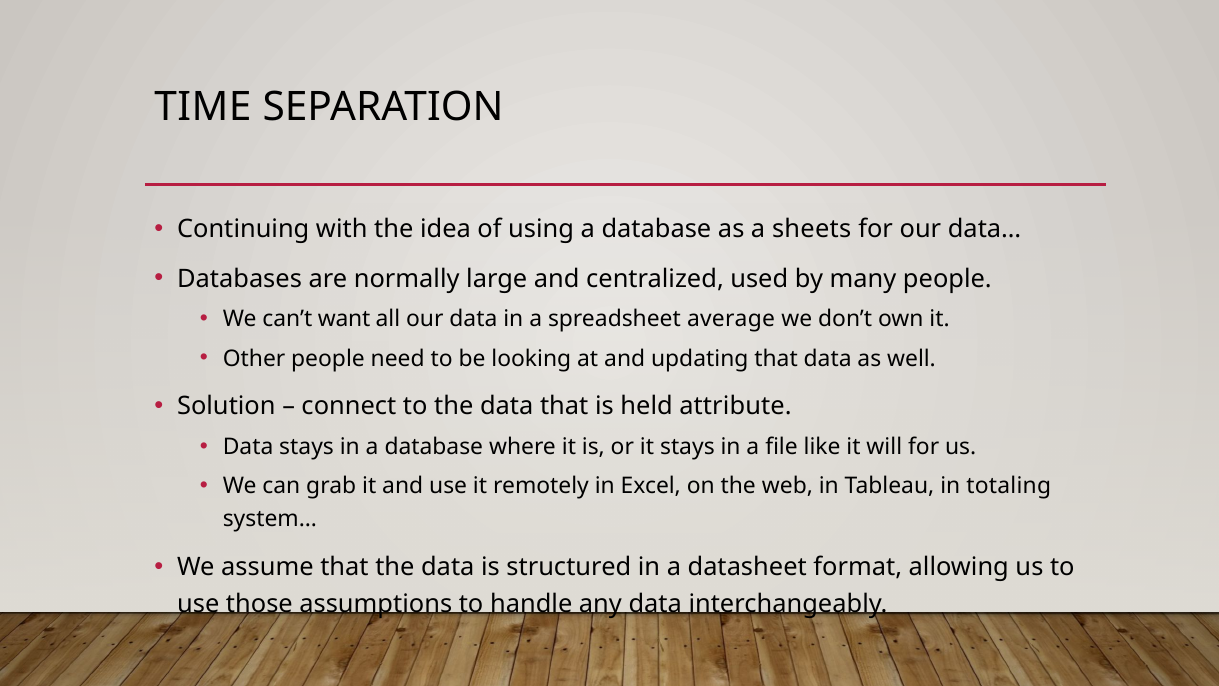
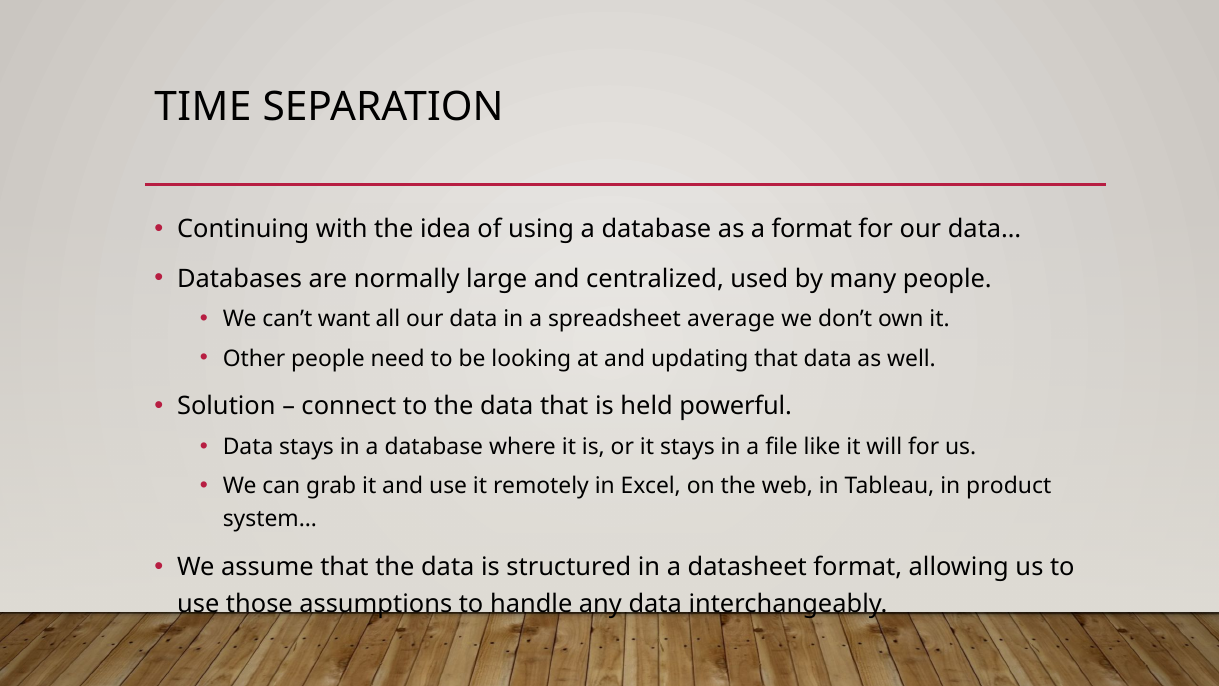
a sheets: sheets -> format
attribute: attribute -> powerful
totaling: totaling -> product
